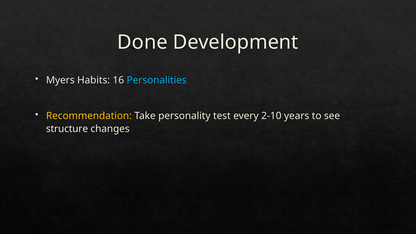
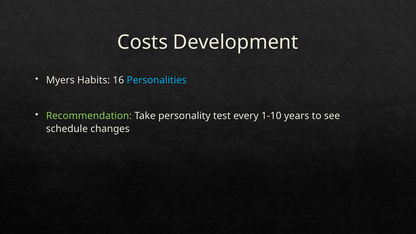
Done: Done -> Costs
Recommendation colour: yellow -> light green
2-10: 2-10 -> 1-10
structure: structure -> schedule
